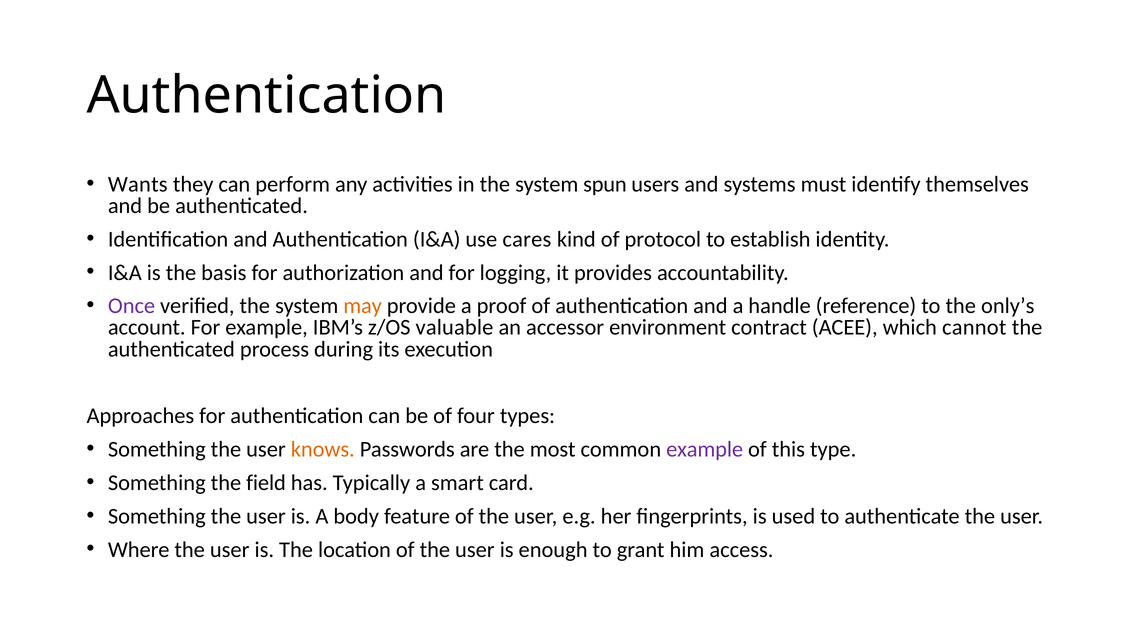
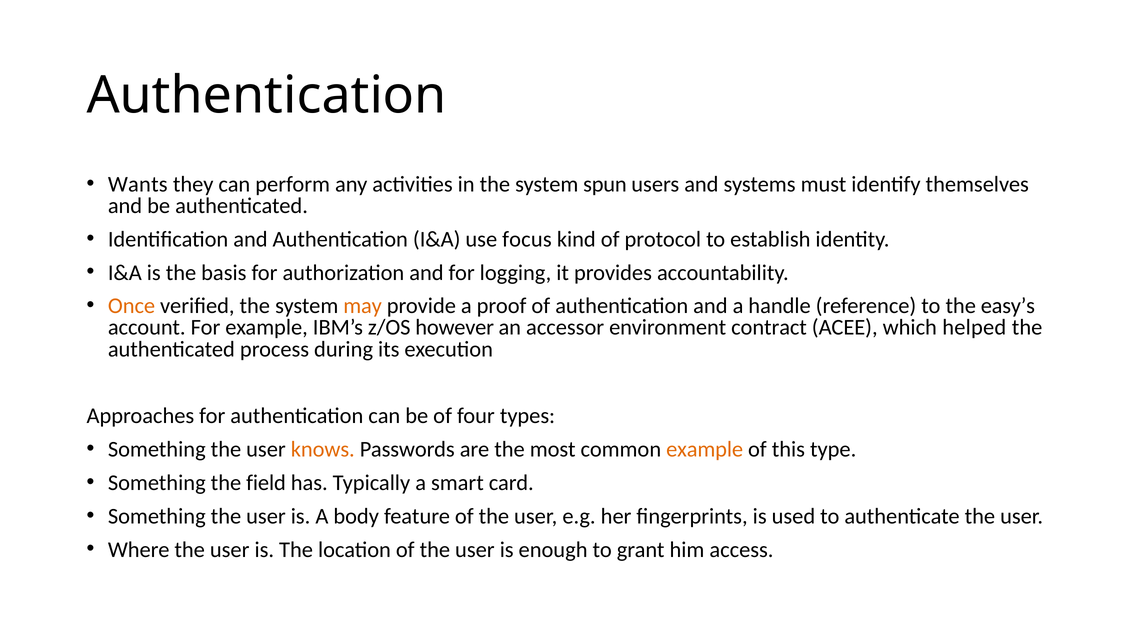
cares: cares -> focus
Once colour: purple -> orange
only’s: only’s -> easy’s
valuable: valuable -> however
cannot: cannot -> helped
example at (705, 449) colour: purple -> orange
